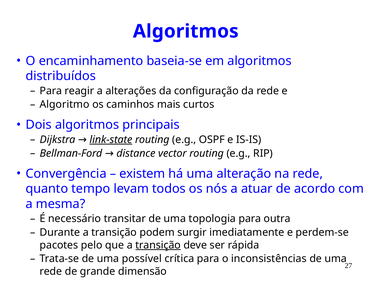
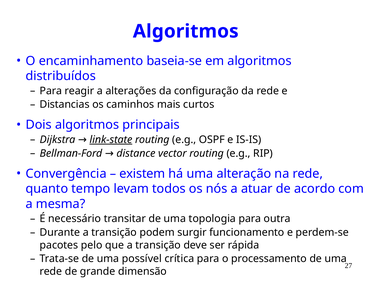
Algoritmo: Algoritmo -> Distancias
imediatamente: imediatamente -> funcionamento
transição at (158, 245) underline: present -> none
inconsistências: inconsistências -> processamento
